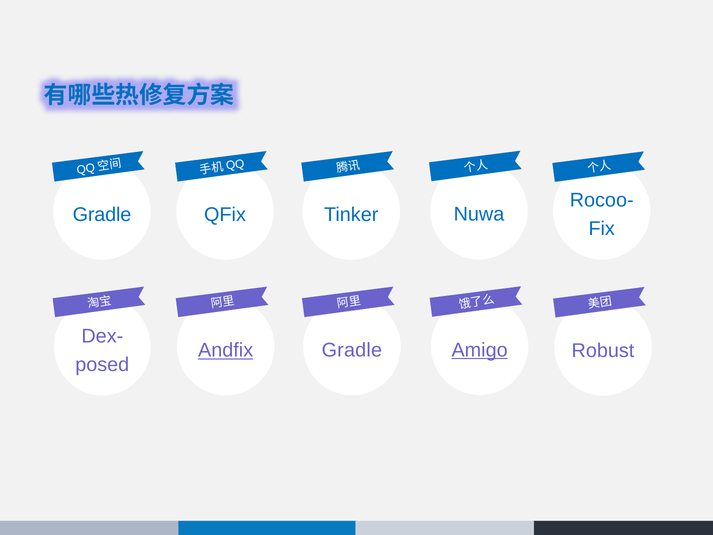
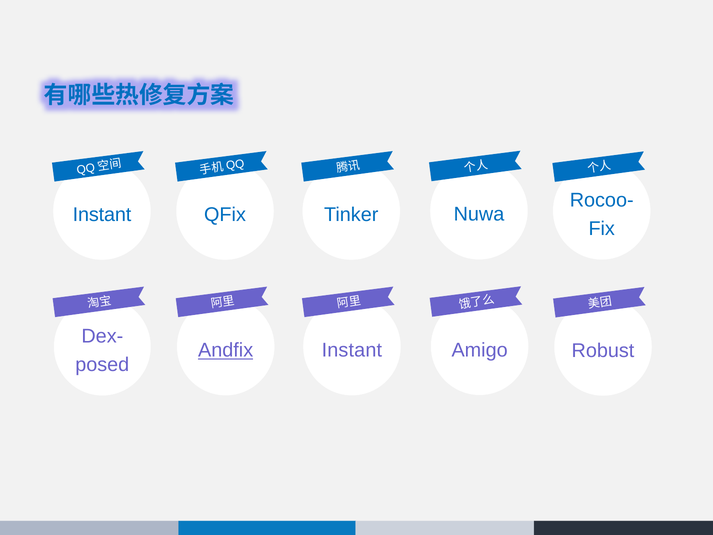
Gradle at (102, 215): Gradle -> Instant
Amigo underline: present -> none
Gradle at (352, 350): Gradle -> Instant
